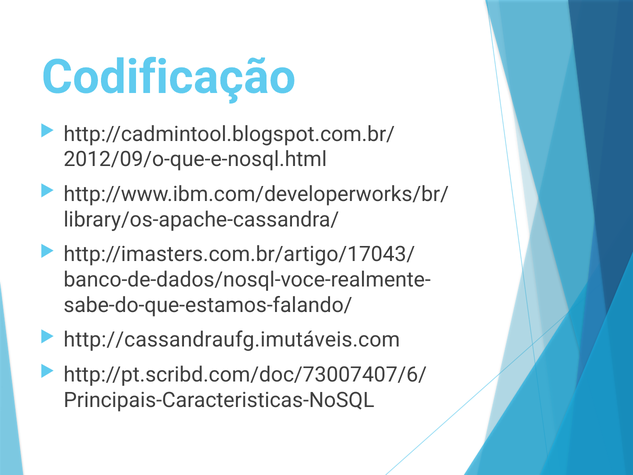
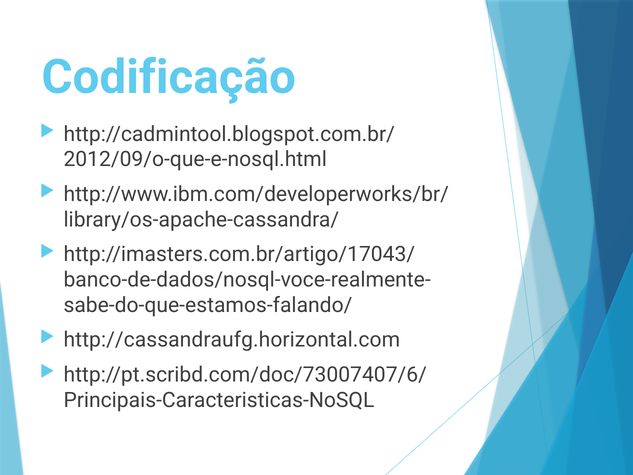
http://cassandraufg.imutáveis.com: http://cassandraufg.imutáveis.com -> http://cassandraufg.horizontal.com
